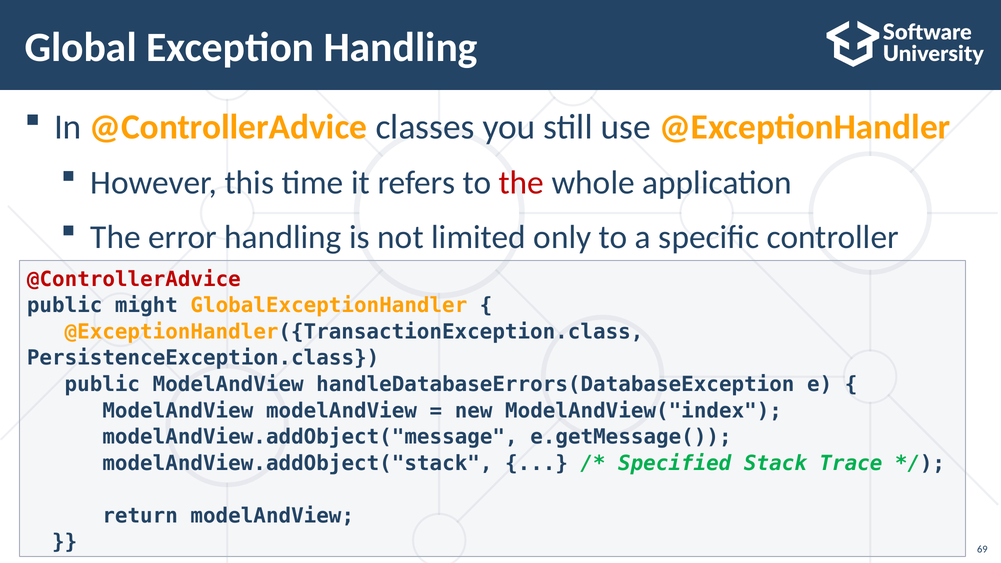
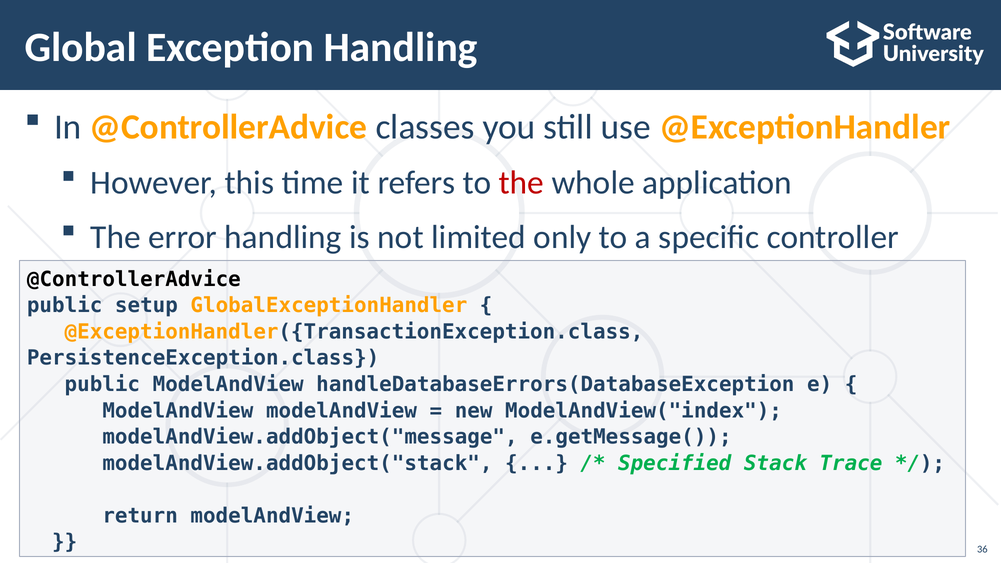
@ControllerAdvice at (134, 279) colour: red -> black
might: might -> setup
69: 69 -> 36
